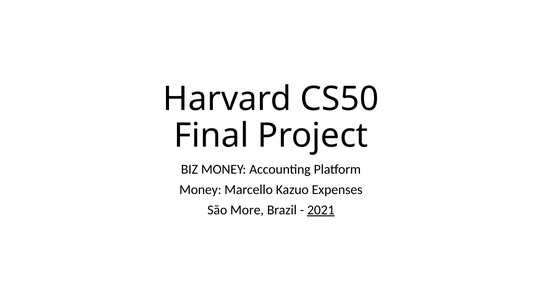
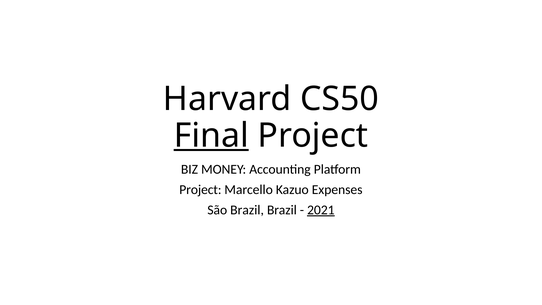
Final underline: none -> present
Money at (200, 190): Money -> Project
São More: More -> Brazil
